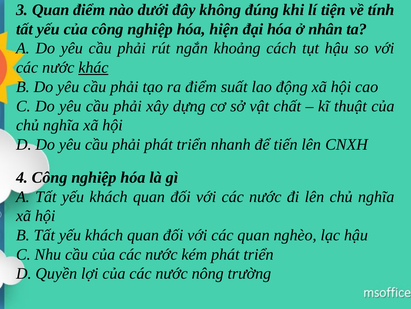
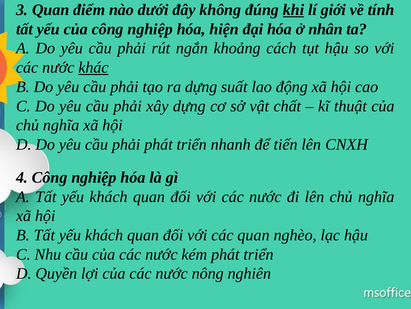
khi underline: none -> present
tiện: tiện -> giới
ra điểm: điểm -> dựng
trường: trường -> nghiên
